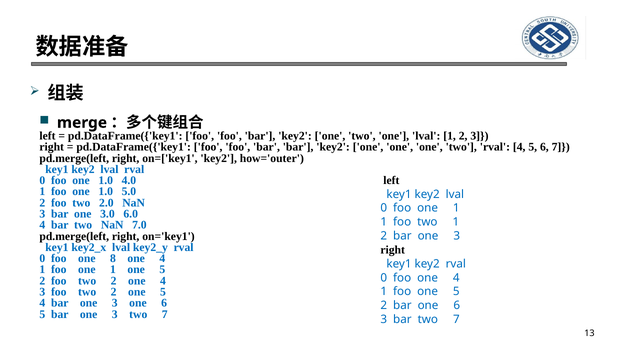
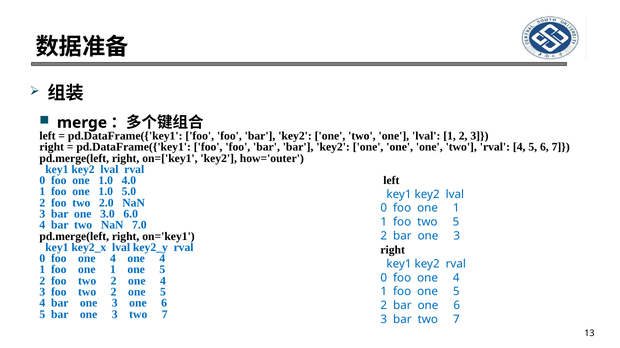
two 1: 1 -> 5
8 at (113, 259): 8 -> 4
